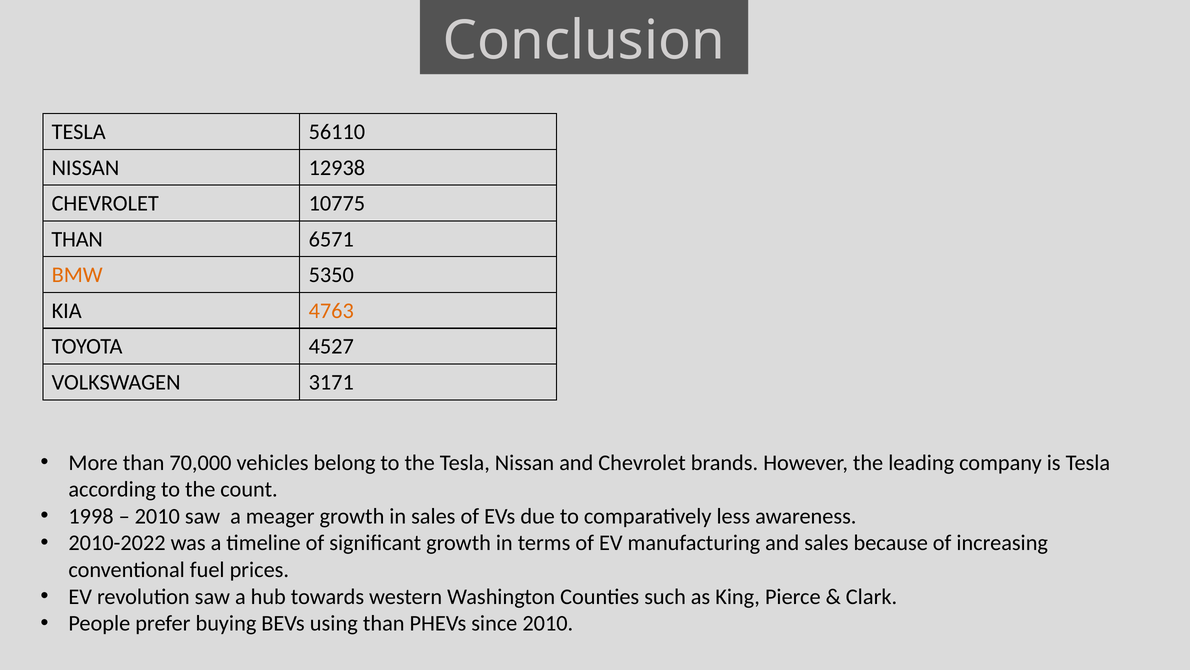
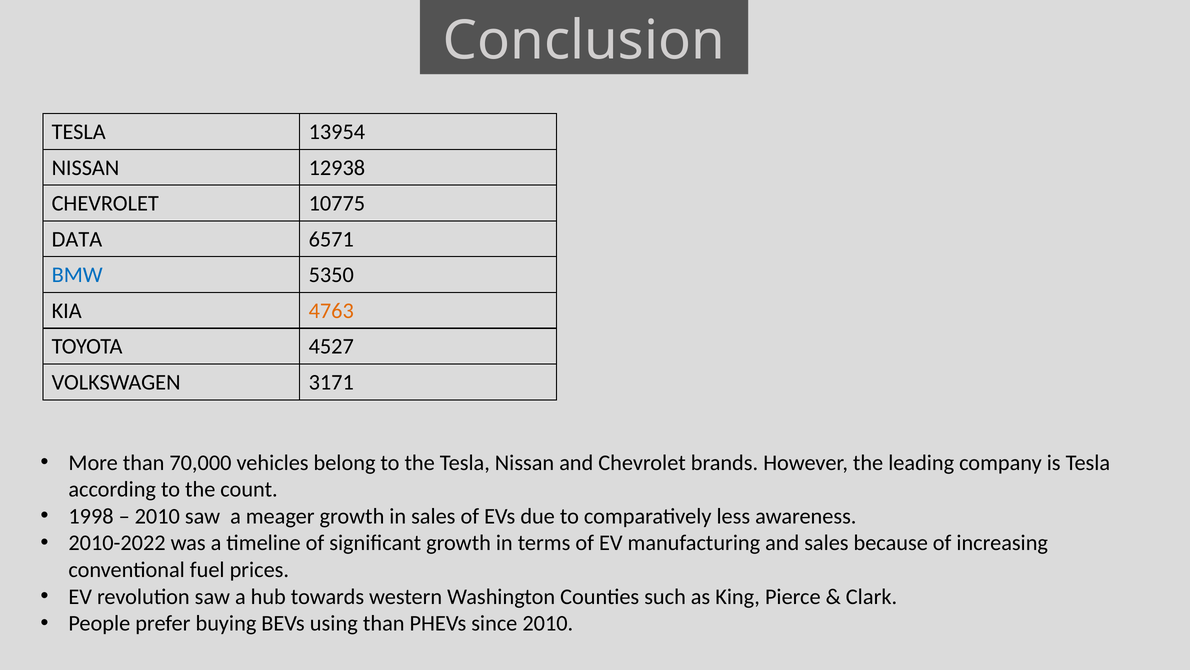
56110: 56110 -> 13954
THAN at (77, 239): THAN -> DATA
BMW colour: orange -> blue
